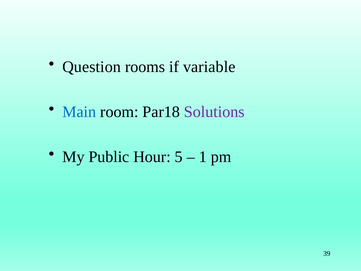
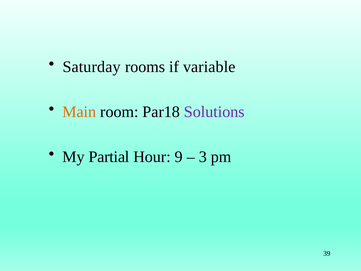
Question: Question -> Saturday
Main colour: blue -> orange
Public: Public -> Partial
5: 5 -> 9
1: 1 -> 3
